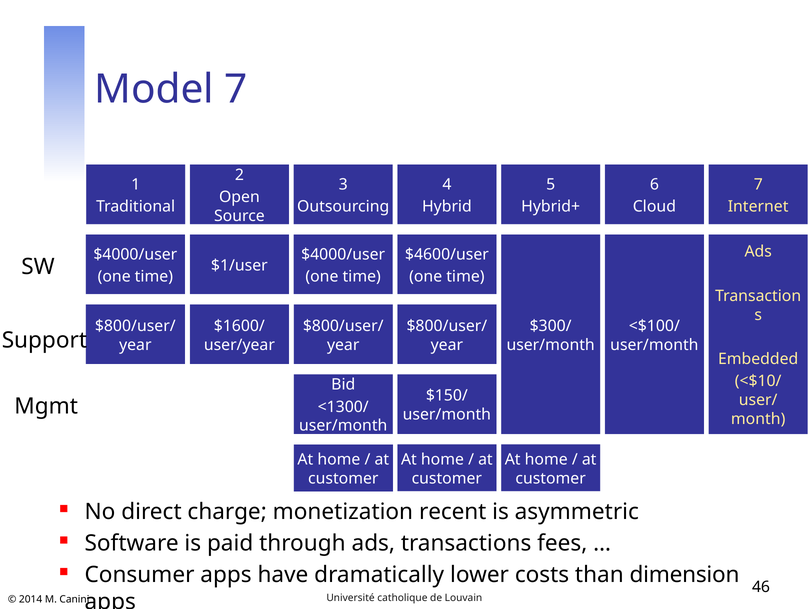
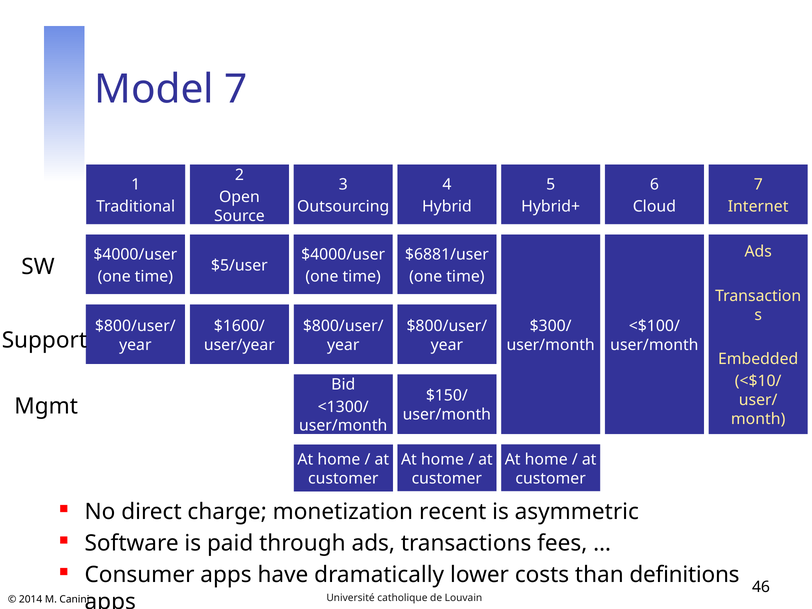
$4600/user: $4600/user -> $6881/user
$1/user: $1/user -> $5/user
dimension: dimension -> definitions
